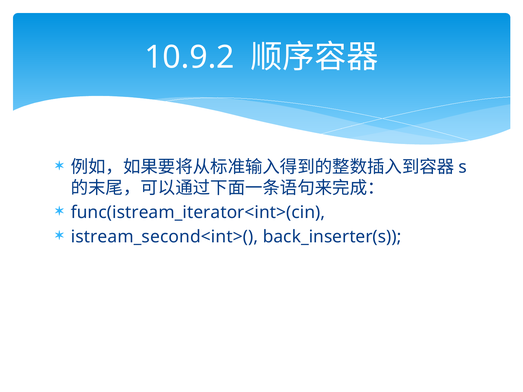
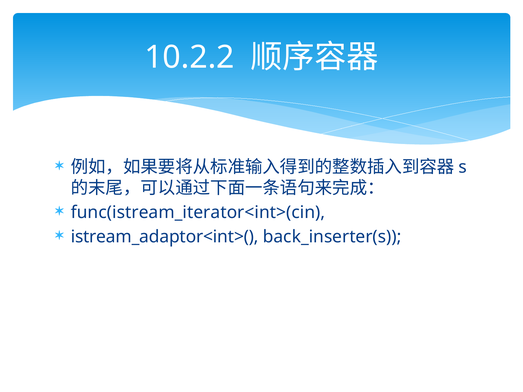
10.9.2: 10.9.2 -> 10.2.2
istream_second<int>(: istream_second<int>( -> istream_adaptor<int>(
